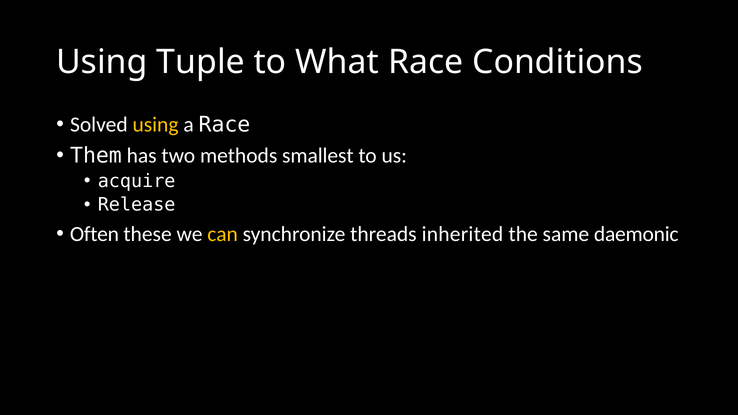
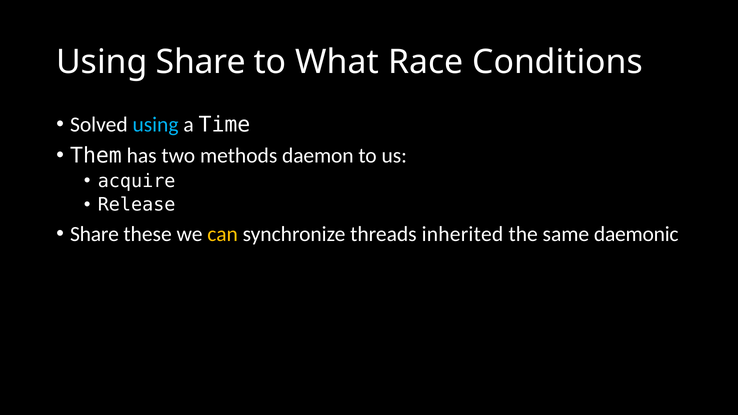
Using Tuple: Tuple -> Share
using at (156, 125) colour: yellow -> light blue
a Race: Race -> Time
smallest: smallest -> daemon
Often at (94, 234): Often -> Share
